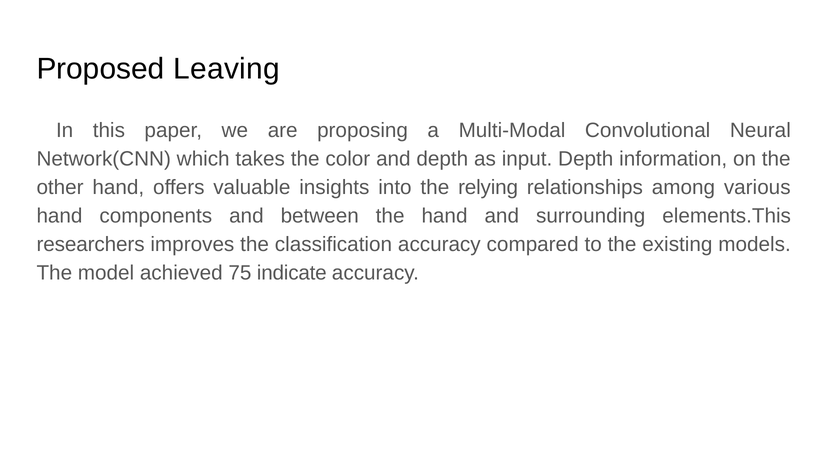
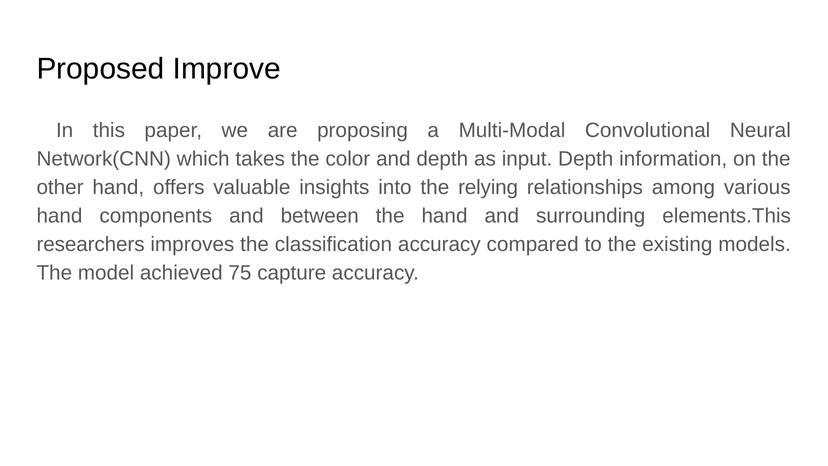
Leaving: Leaving -> Improve
indicate: indicate -> capture
